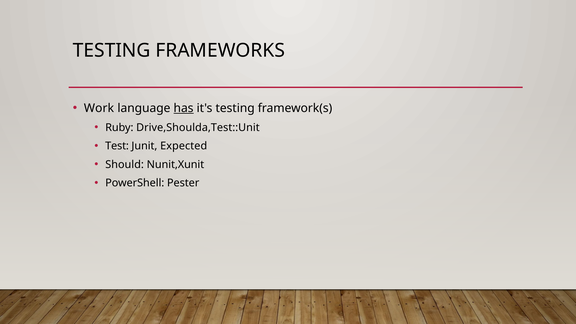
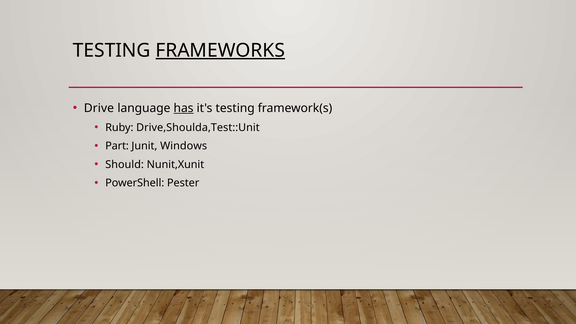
FRAMEWORKS underline: none -> present
Work: Work -> Drive
Test: Test -> Part
Expected: Expected -> Windows
